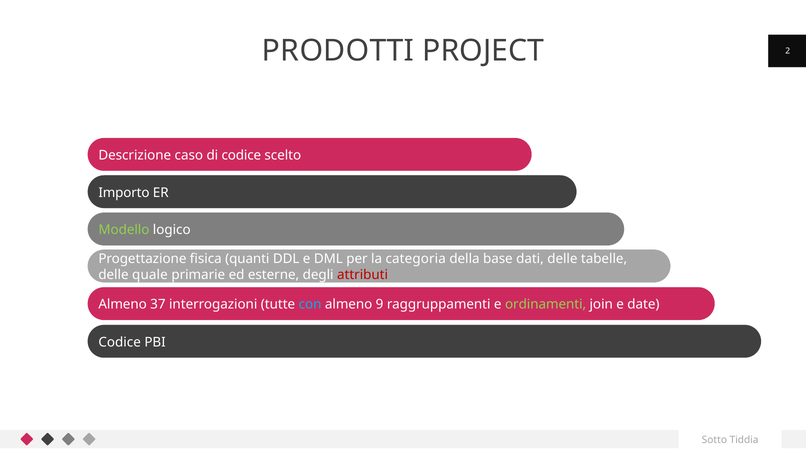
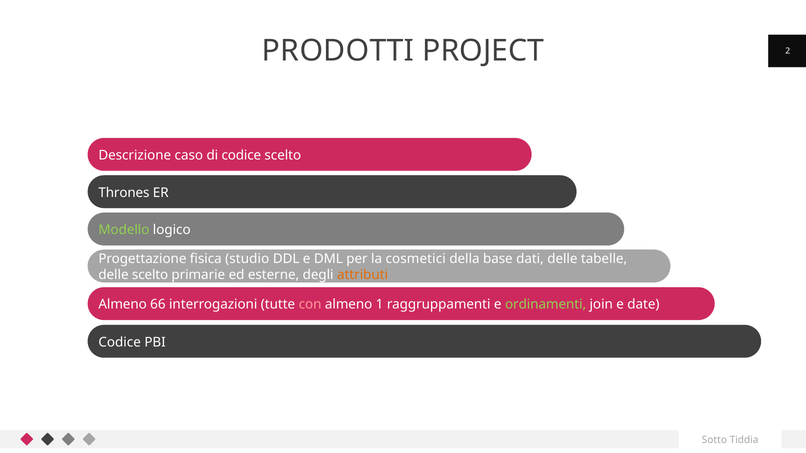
Importo: Importo -> Thrones
quanti: quanti -> studio
categoria: categoria -> cosmetici
delle quale: quale -> scelto
attributi colour: red -> orange
37: 37 -> 66
con colour: light blue -> pink
9: 9 -> 1
